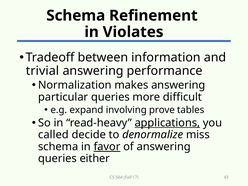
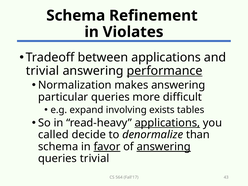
between information: information -> applications
performance underline: none -> present
prove: prove -> exists
miss: miss -> than
answering at (164, 147) underline: none -> present
queries either: either -> trivial
